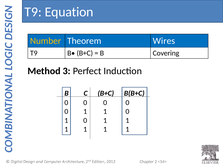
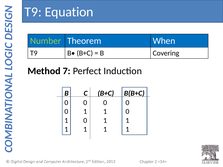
Number colour: yellow -> light green
Wires: Wires -> When
3: 3 -> 7
